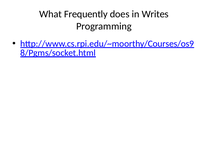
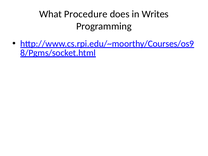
Frequently: Frequently -> Procedure
